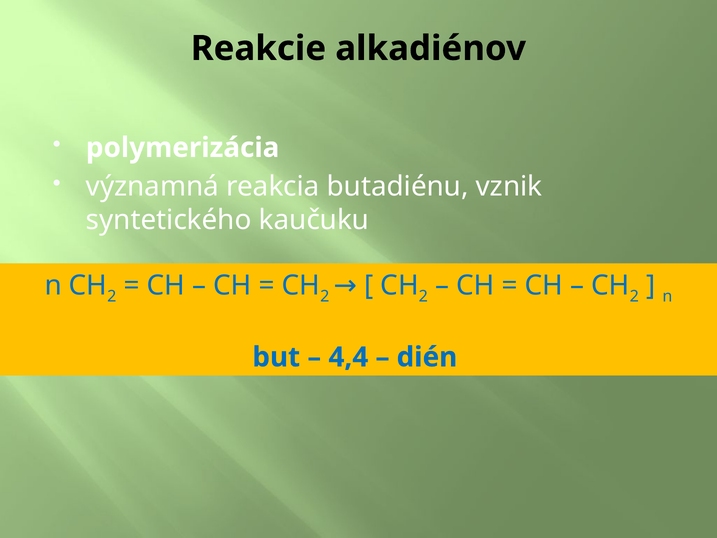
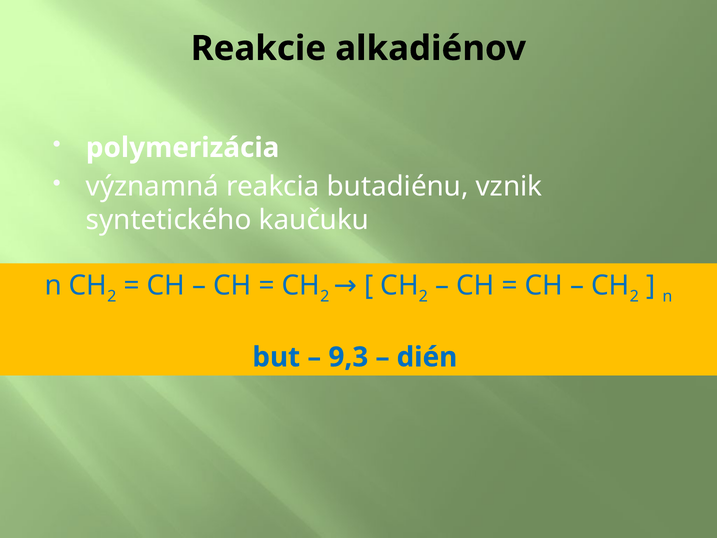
4,4: 4,4 -> 9,3
